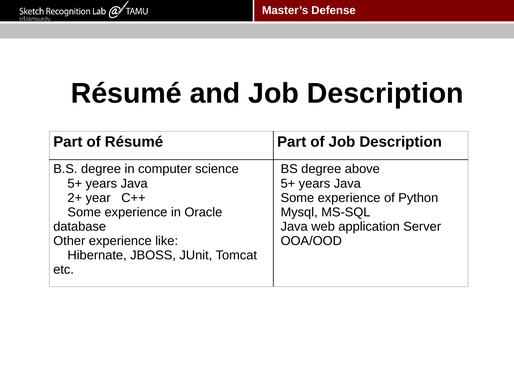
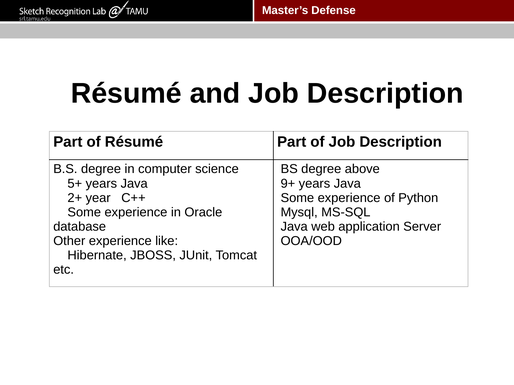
5+ at (288, 184): 5+ -> 9+
